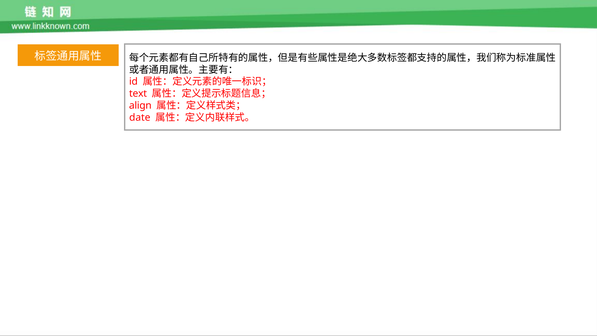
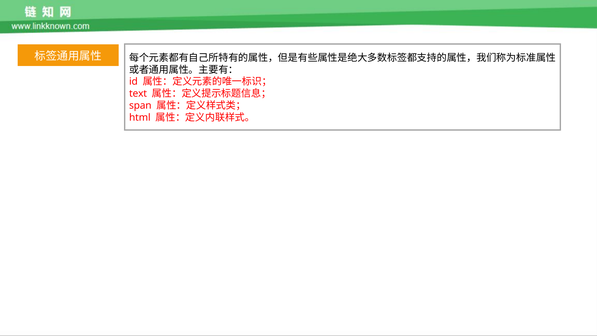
align: align -> span
date: date -> html
